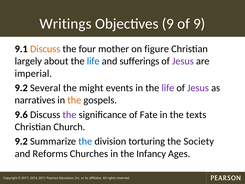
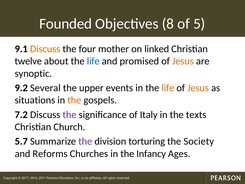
Writings: Writings -> Founded
Objectives 9: 9 -> 8
of 9: 9 -> 5
figure: figure -> linked
largely: largely -> twelve
sufferings: sufferings -> promised
Jesus at (183, 61) colour: purple -> orange
imperial: imperial -> synoptic
might: might -> upper
life at (168, 88) colour: purple -> orange
Jesus at (198, 88) colour: purple -> orange
narratives: narratives -> situations
9.6: 9.6 -> 7.2
Fate: Fate -> Italy
9.2 at (21, 141): 9.2 -> 5.7
the at (85, 141) colour: blue -> purple
